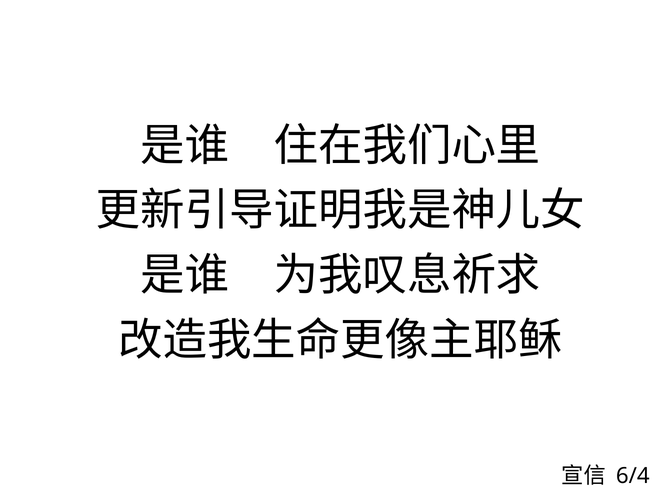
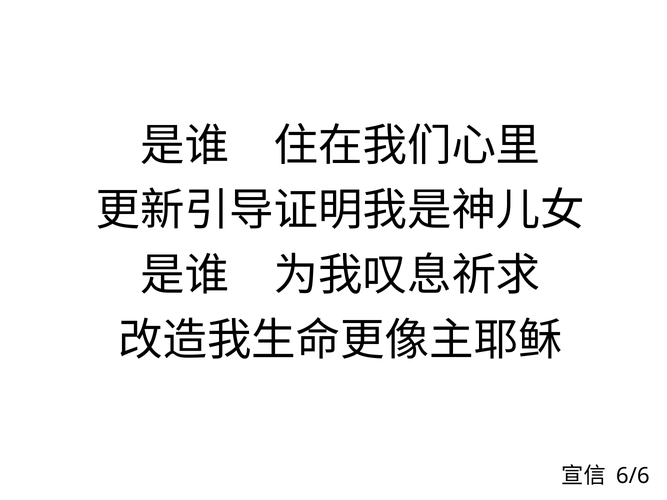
6/4: 6/4 -> 6/6
